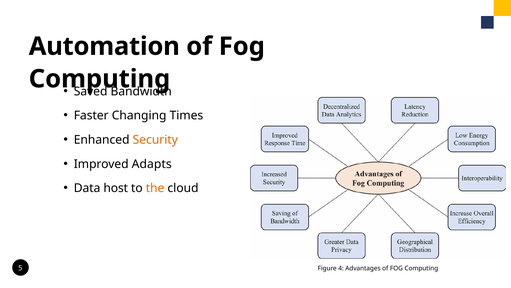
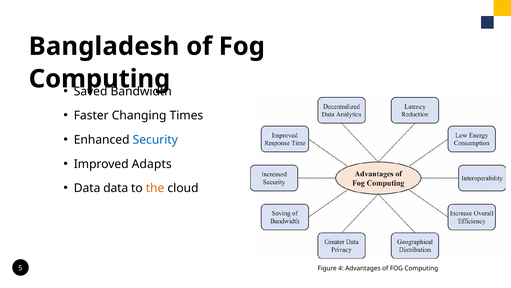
Automation: Automation -> Bangladesh
Security colour: orange -> blue
Data host: host -> data
